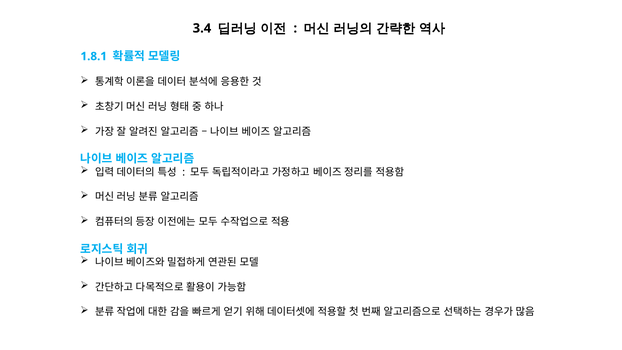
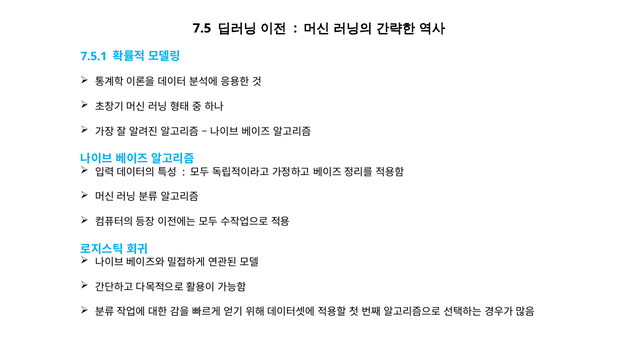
3.4: 3.4 -> 7.5
1.8.1: 1.8.1 -> 7.5.1
